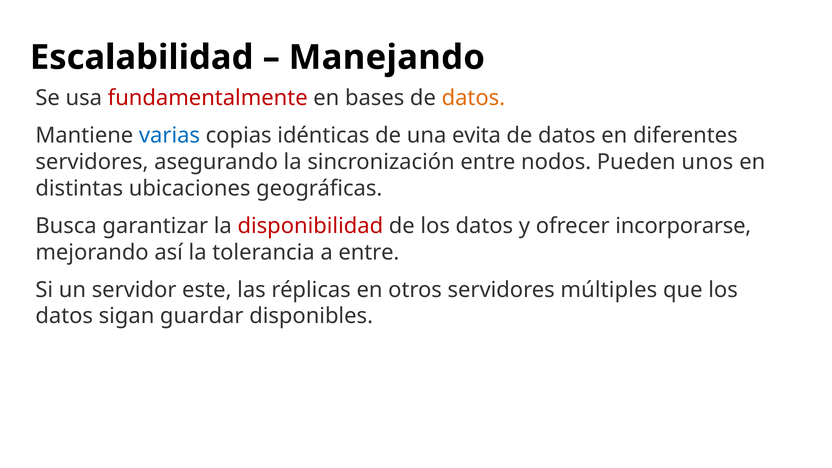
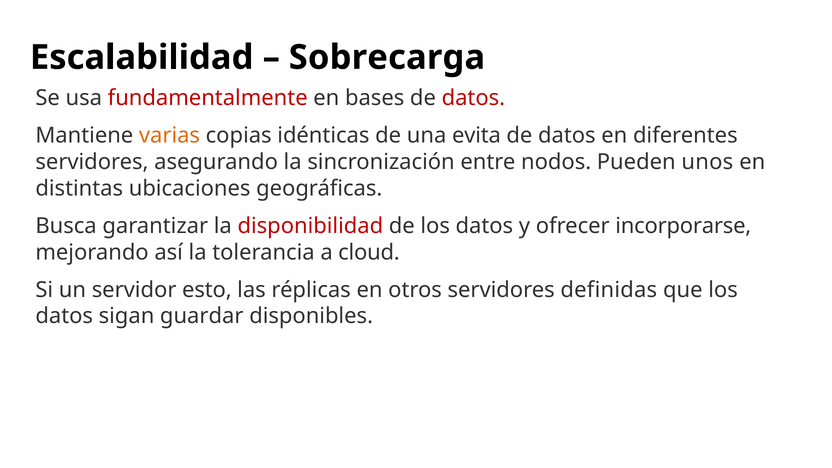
Manejando: Manejando -> Sobrecarga
datos at (473, 98) colour: orange -> red
varias colour: blue -> orange
a entre: entre -> cloud
este: este -> esto
múltiples: múltiples -> definidas
